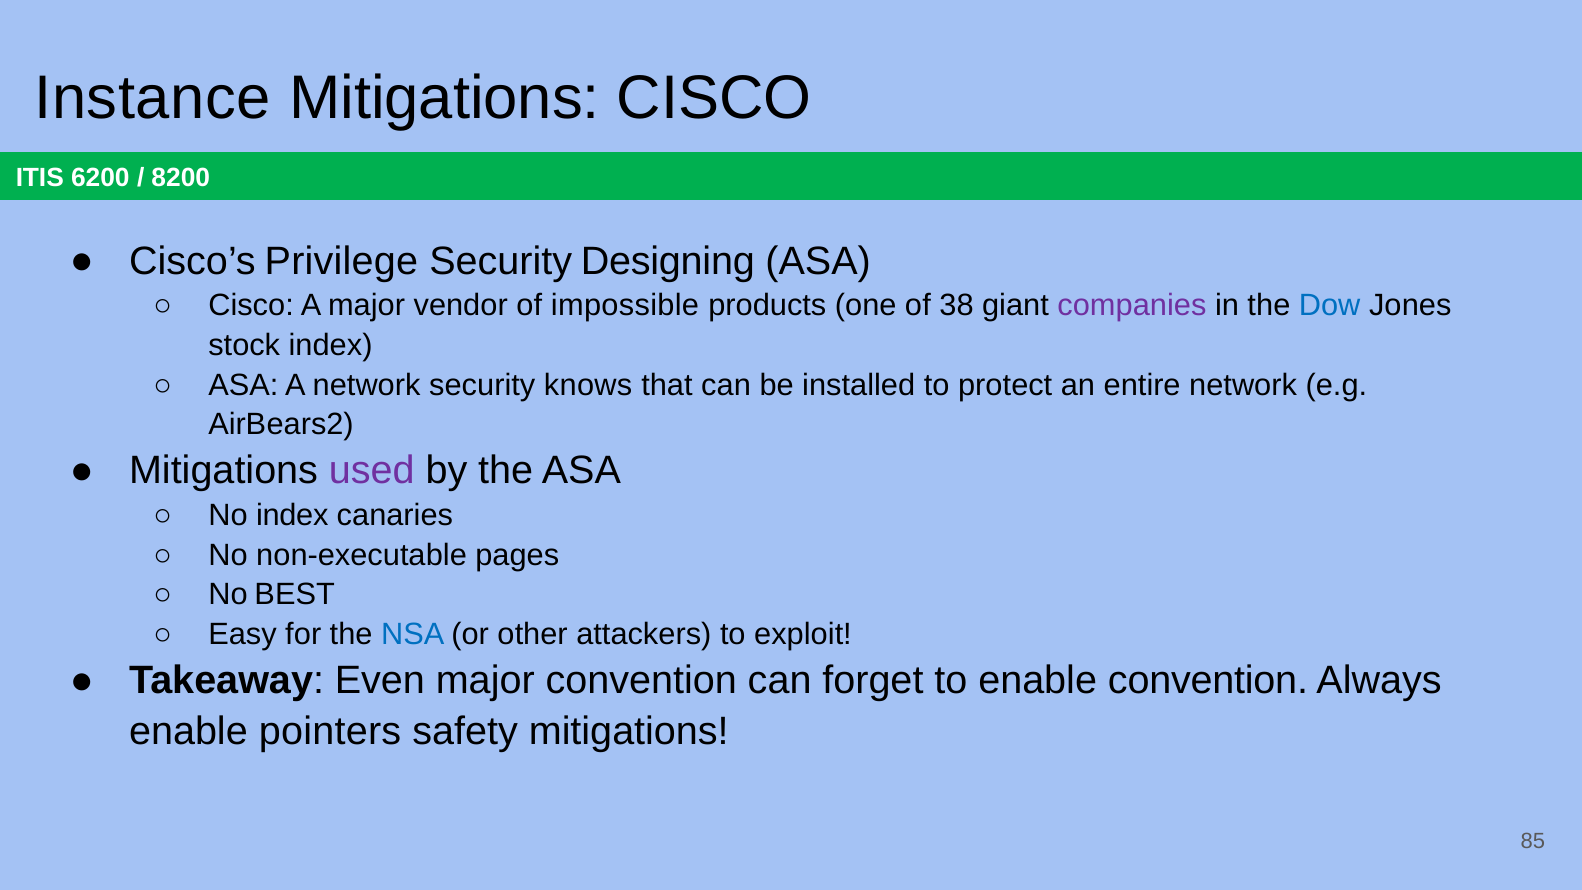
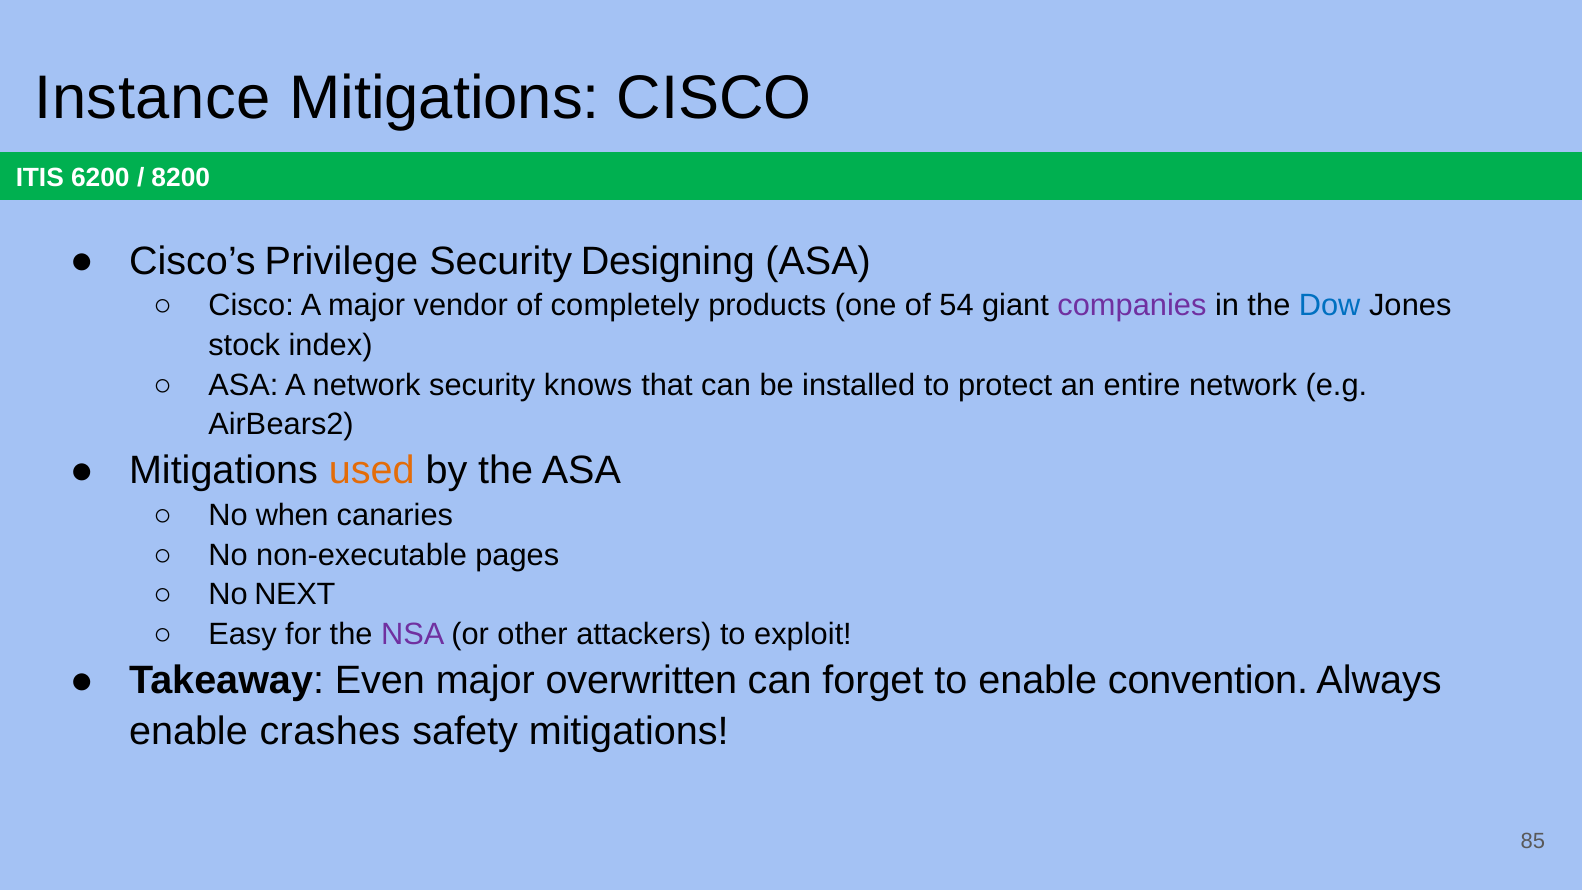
impossible: impossible -> completely
38: 38 -> 54
used colour: purple -> orange
No index: index -> when
BEST: BEST -> NEXT
NSA colour: blue -> purple
major convention: convention -> overwritten
pointers: pointers -> crashes
